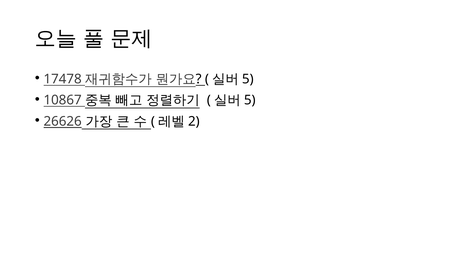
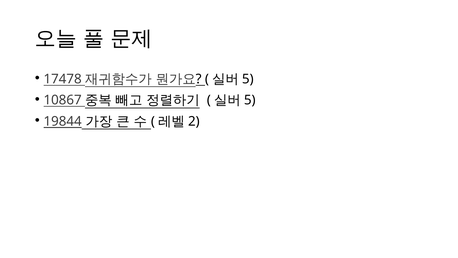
26626: 26626 -> 19844
